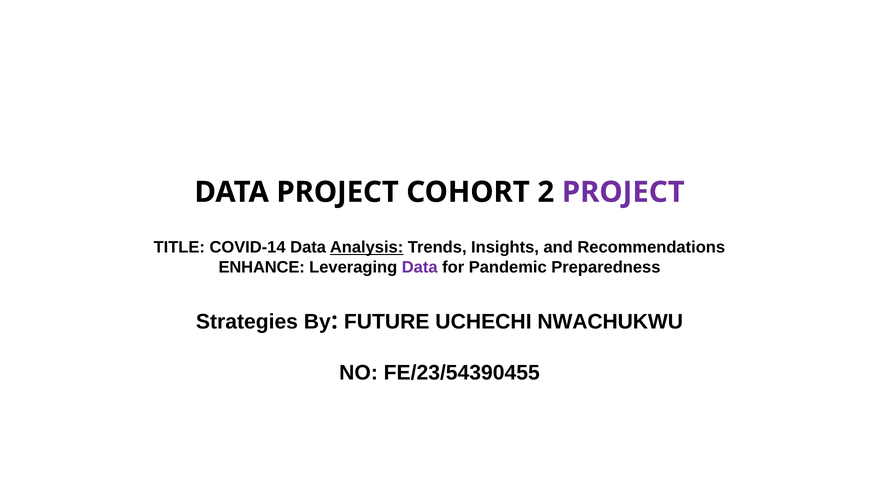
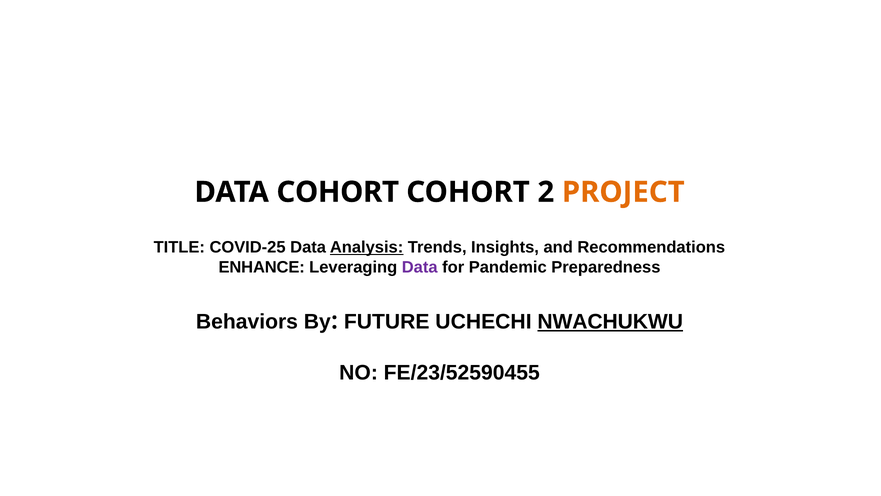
DATA PROJECT: PROJECT -> COHORT
PROJECT at (623, 192) colour: purple -> orange
COVID-14: COVID-14 -> COVID-25
Strategies: Strategies -> Behaviors
NWACHUKWU underline: none -> present
FE/23/54390455: FE/23/54390455 -> FE/23/52590455
